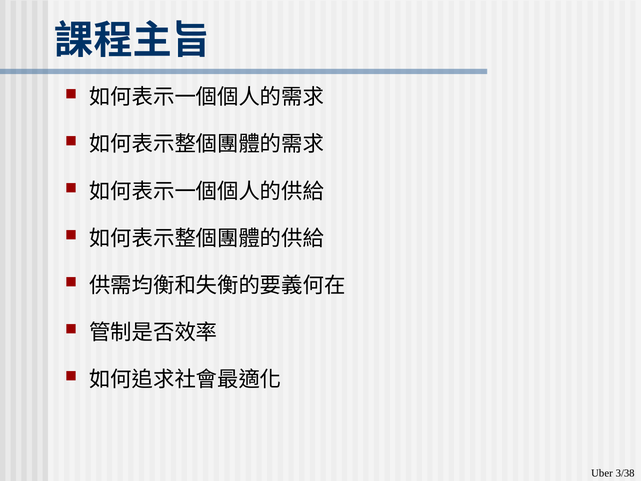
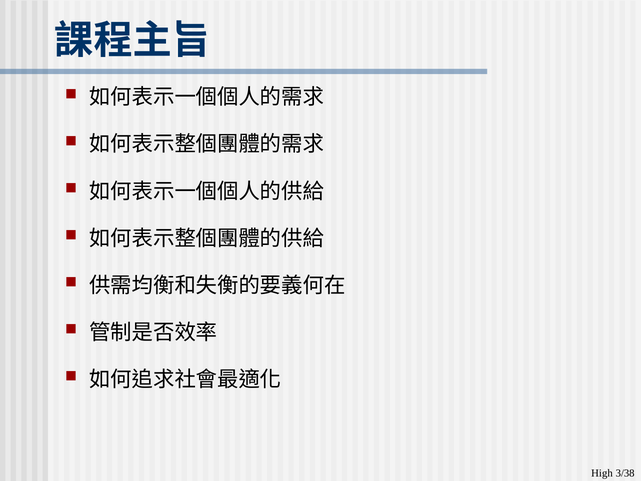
Uber: Uber -> High
